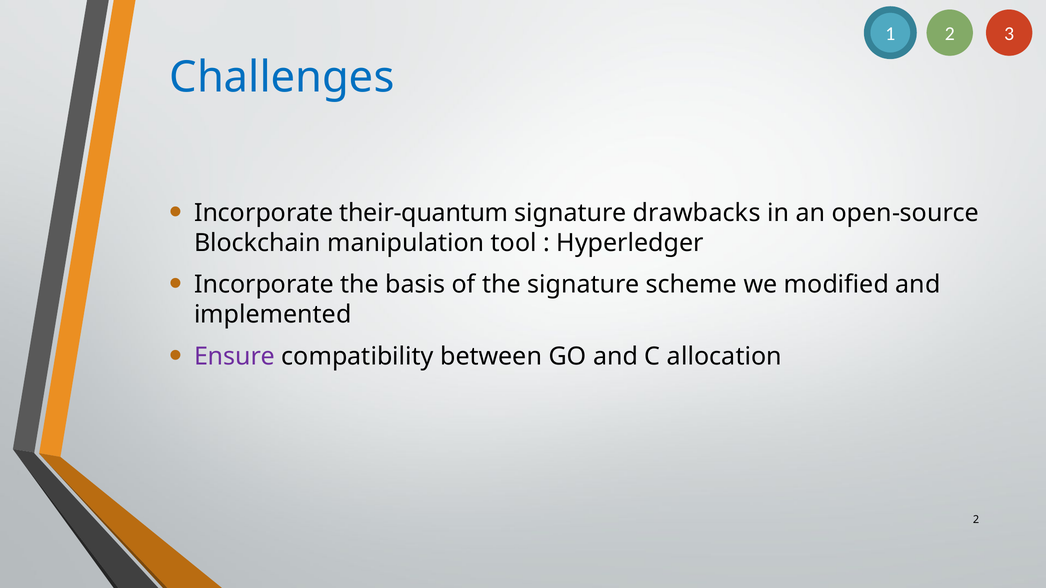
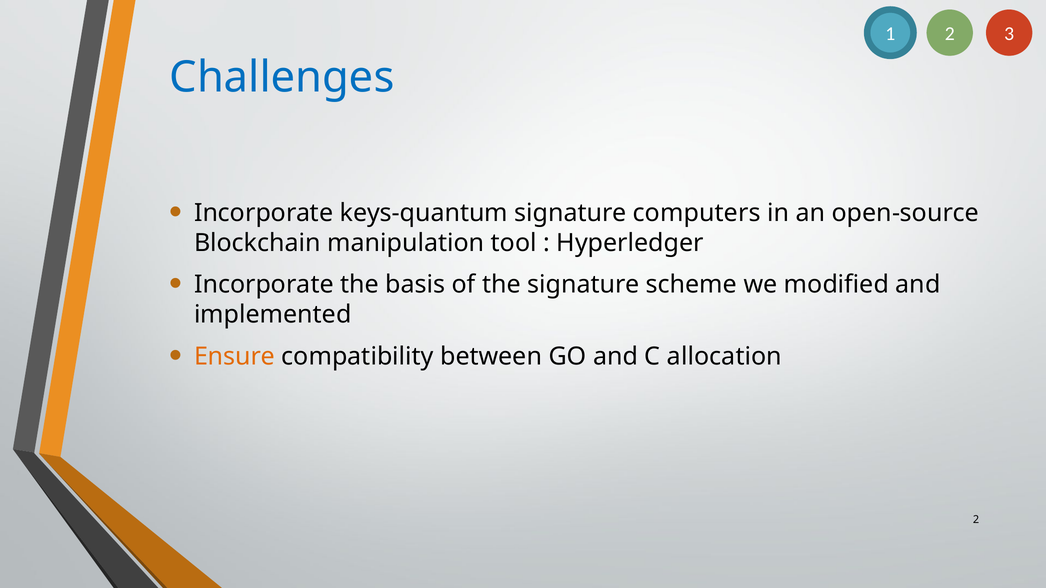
their-quantum: their-quantum -> keys-quantum
drawbacks: drawbacks -> computers
Ensure colour: purple -> orange
